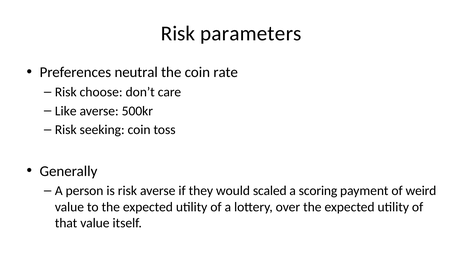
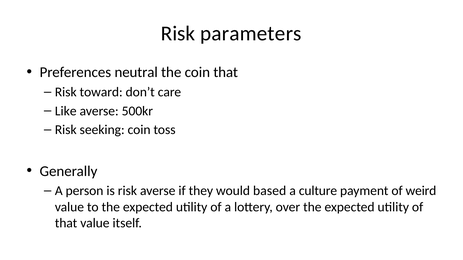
coin rate: rate -> that
choose: choose -> toward
scaled: scaled -> based
scoring: scoring -> culture
